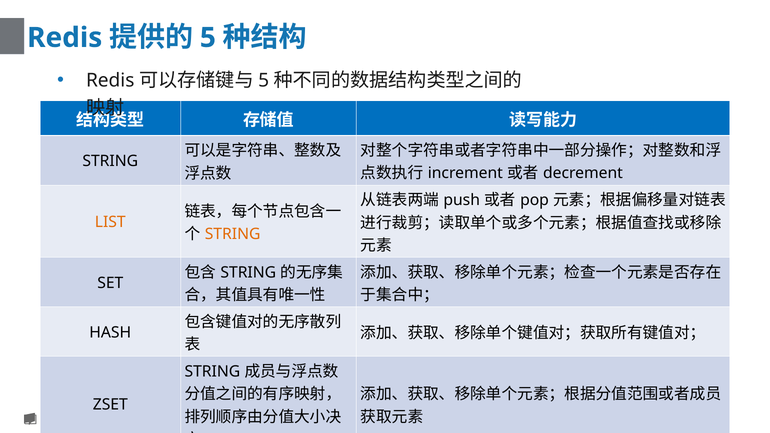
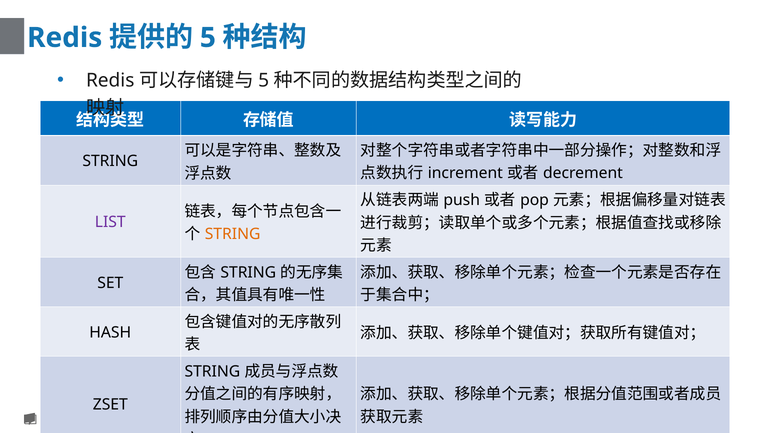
LIST colour: orange -> purple
